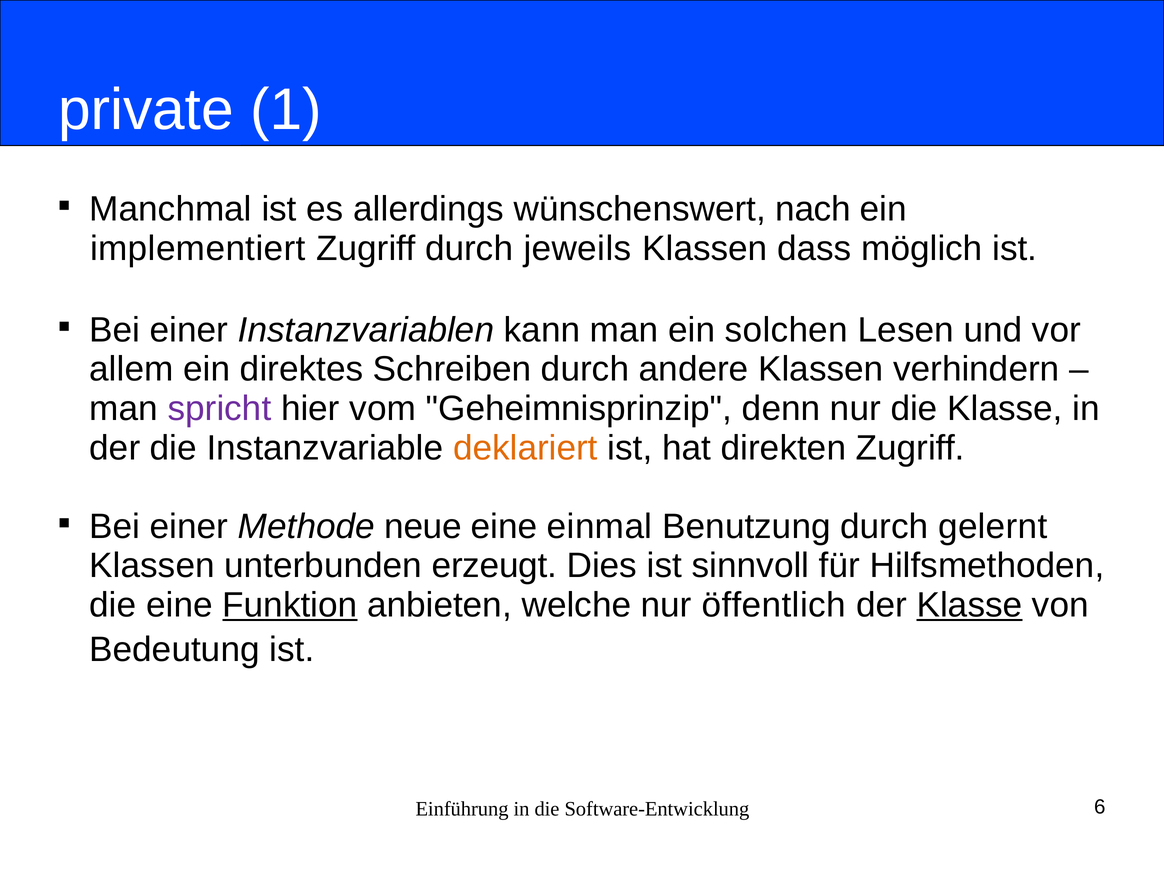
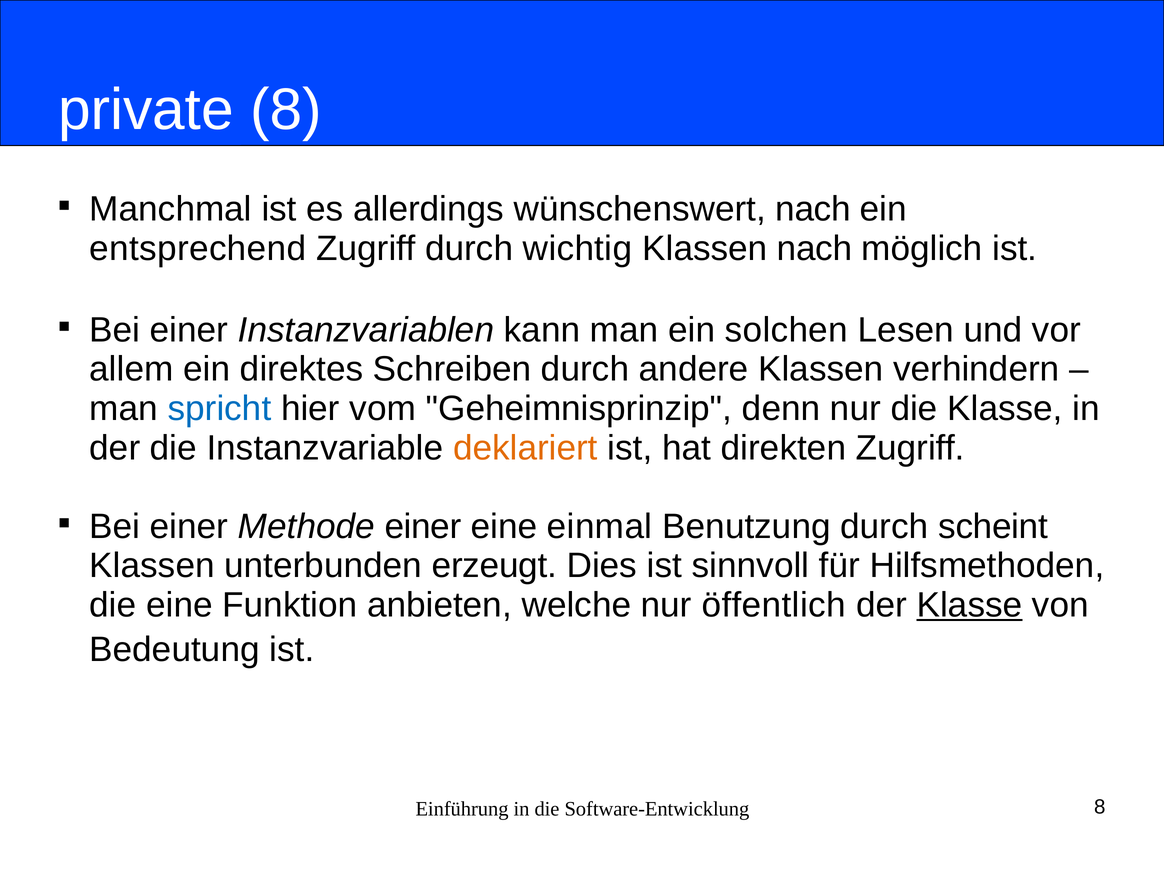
private 1: 1 -> 8
implementiert: implementiert -> entsprechend
jeweils: jeweils -> wichtig
Klassen dass: dass -> nach
spricht colour: purple -> blue
Methode neue: neue -> einer
gelernt: gelernt -> scheint
Funktion underline: present -> none
Software-Entwicklung 6: 6 -> 8
